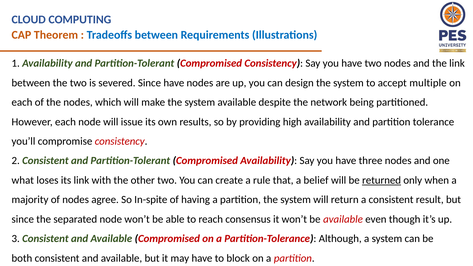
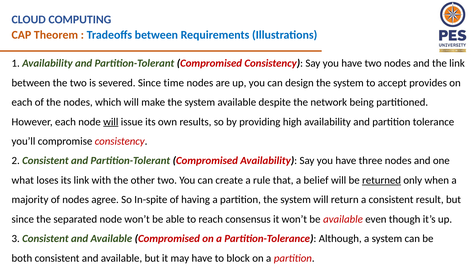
Since have: have -> time
multiple: multiple -> provides
will at (111, 122) underline: none -> present
